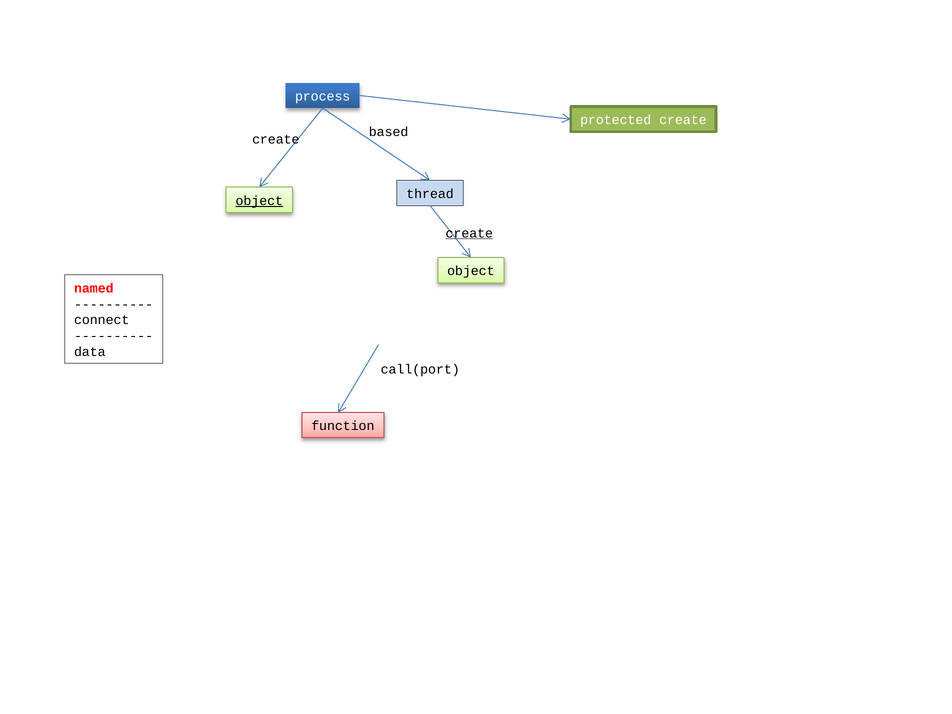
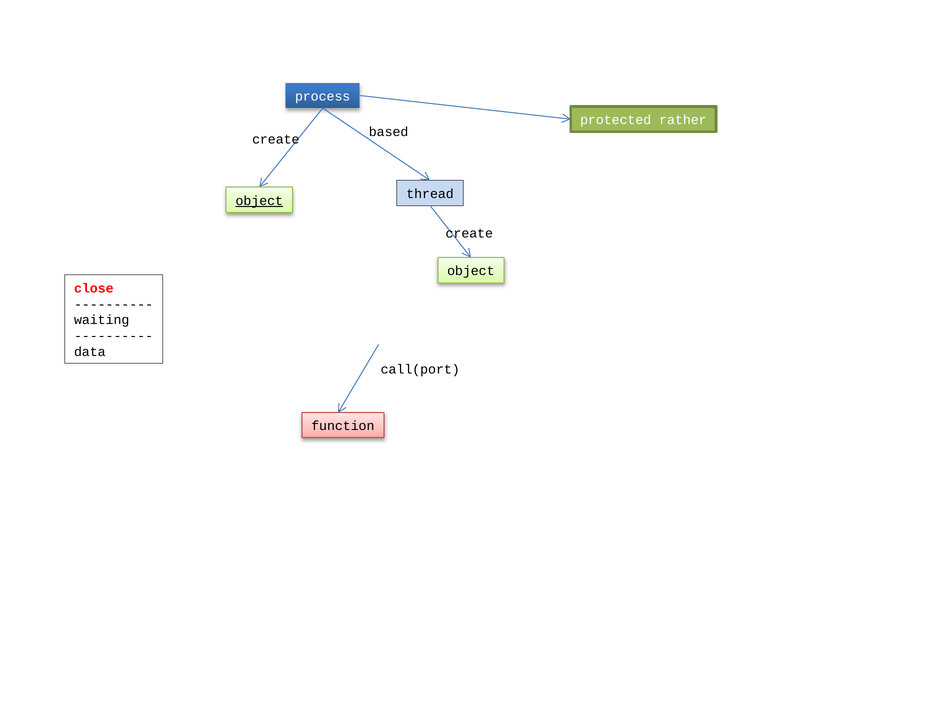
protected create: create -> rather
create at (469, 233) underline: present -> none
named: named -> close
connect: connect -> waiting
